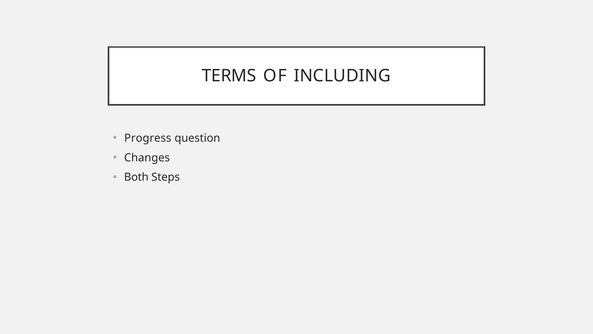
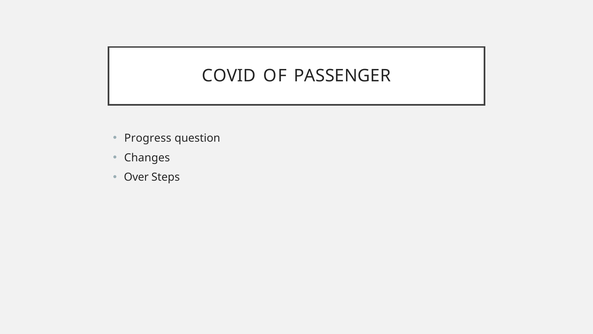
TERMS: TERMS -> COVID
INCLUDING: INCLUDING -> PASSENGER
Both: Both -> Over
